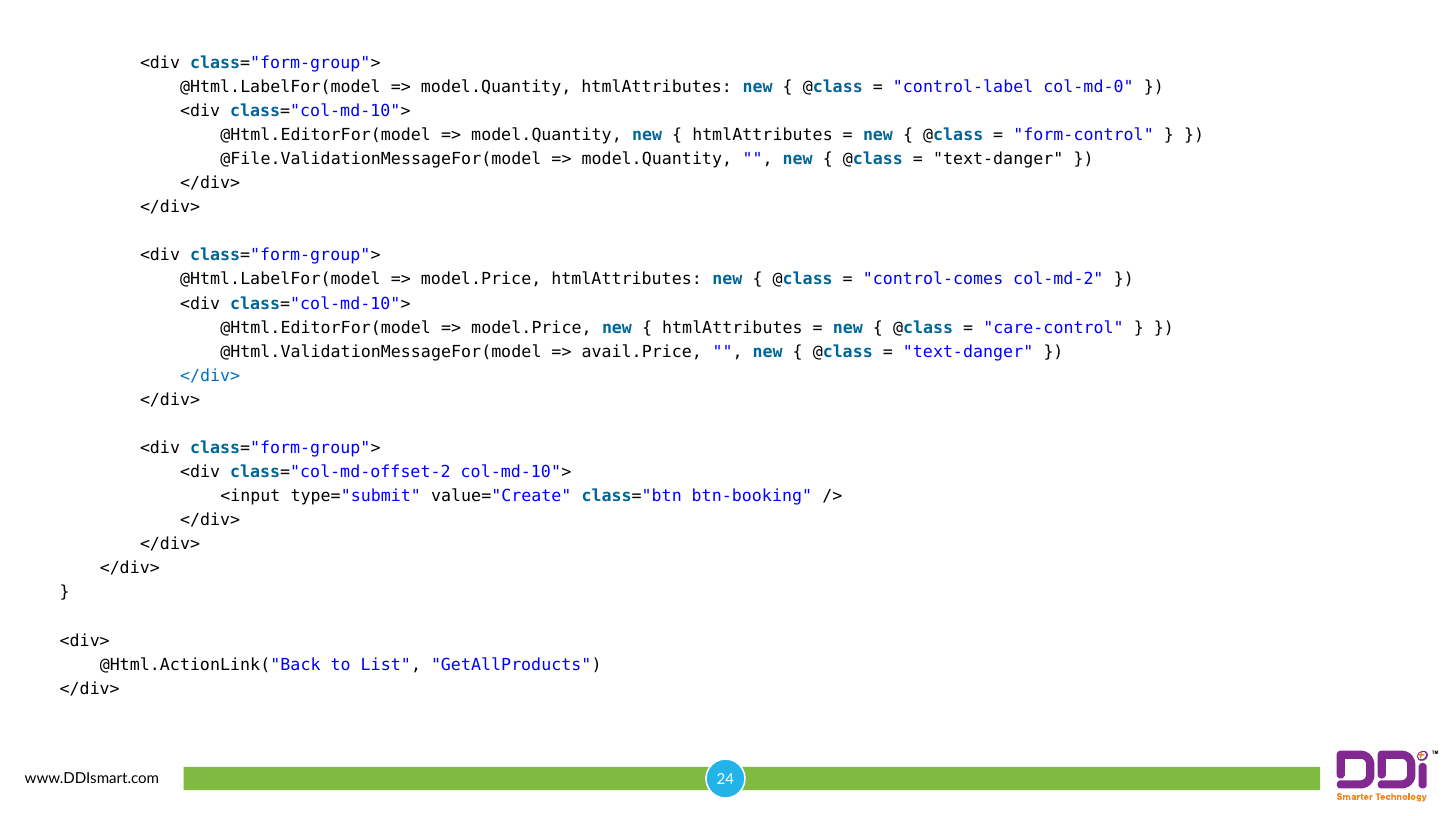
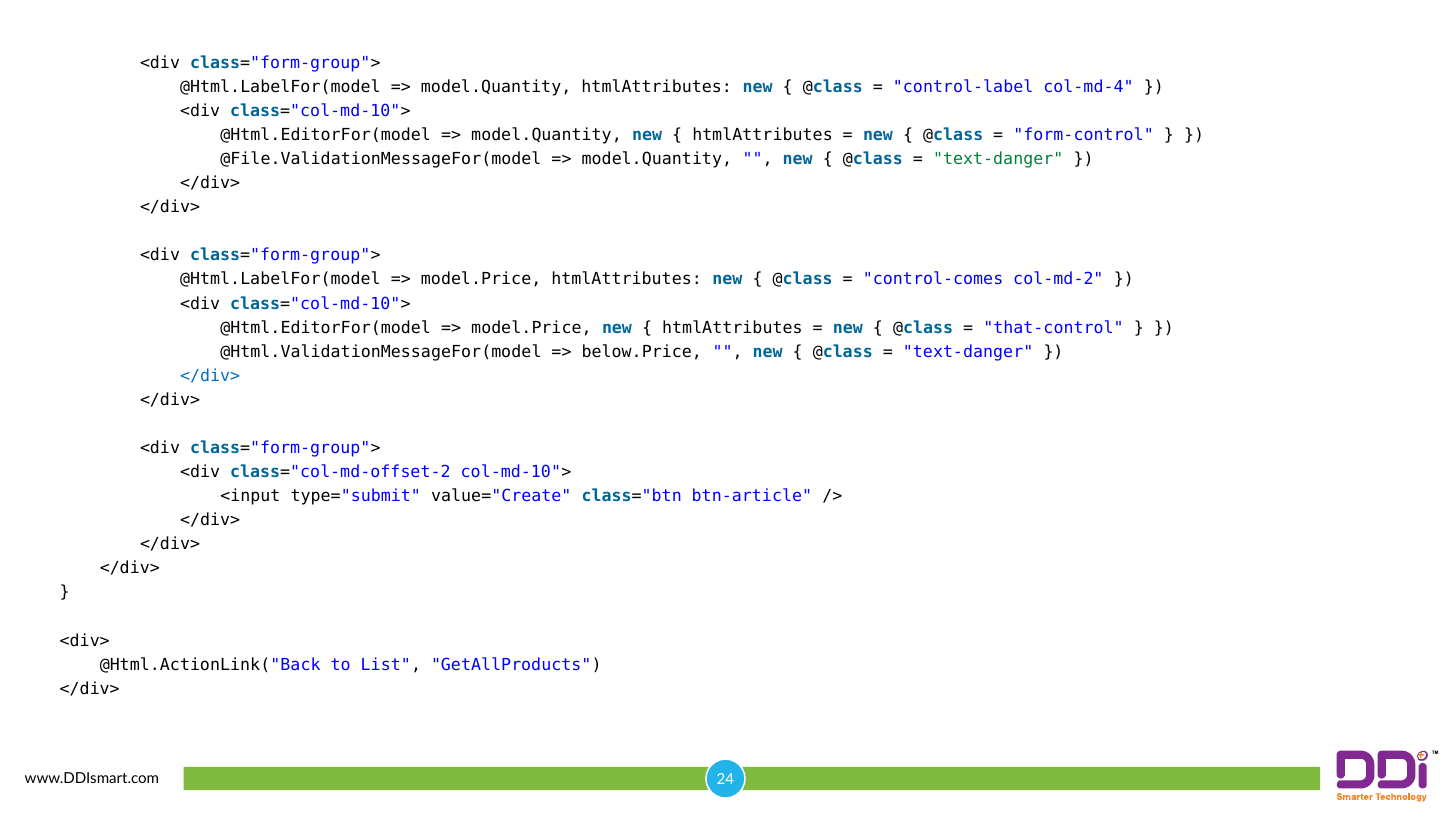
col-md-0: col-md-0 -> col-md-4
text-danger at (998, 159) colour: black -> green
care-control: care-control -> that-control
avail.Price: avail.Price -> below.Price
btn-booking: btn-booking -> btn-article
